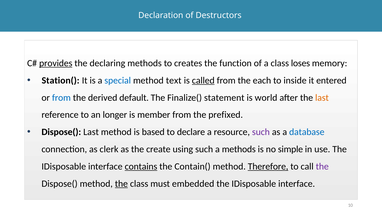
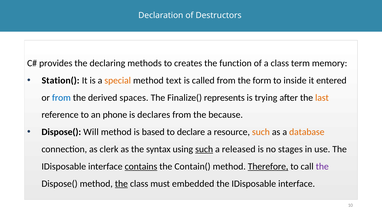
provides underline: present -> none
loses: loses -> term
special colour: blue -> orange
called underline: present -> none
each: each -> form
default: default -> spaces
statement: statement -> represents
world: world -> trying
longer: longer -> phone
member: member -> declares
prefixed: prefixed -> because
Dispose( Last: Last -> Will
such at (261, 132) colour: purple -> orange
database colour: blue -> orange
create: create -> syntax
such at (204, 149) underline: none -> present
a methods: methods -> released
simple: simple -> stages
